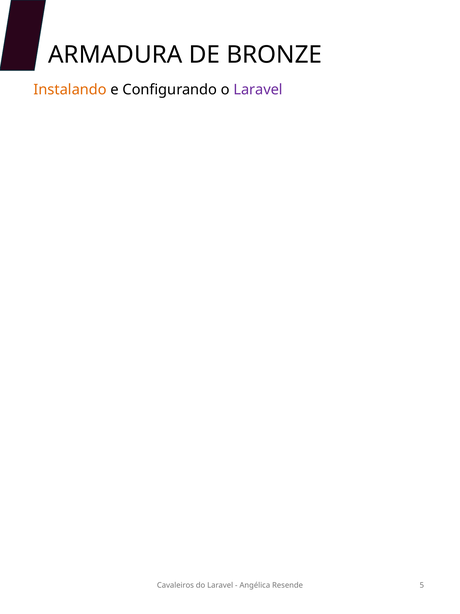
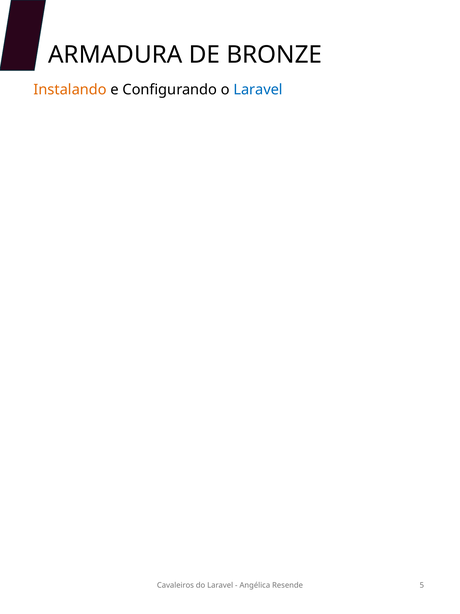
Laravel at (258, 90) colour: purple -> blue
